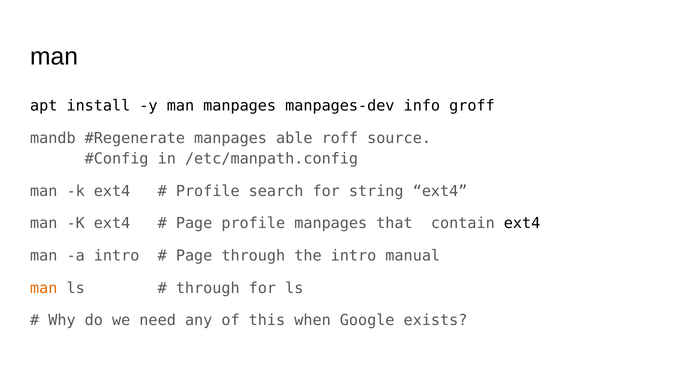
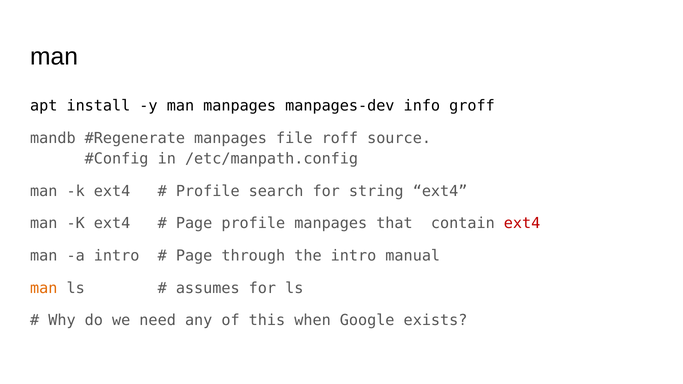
able: able -> file
ext4 at (522, 224) colour: black -> red
through at (208, 288): through -> assumes
